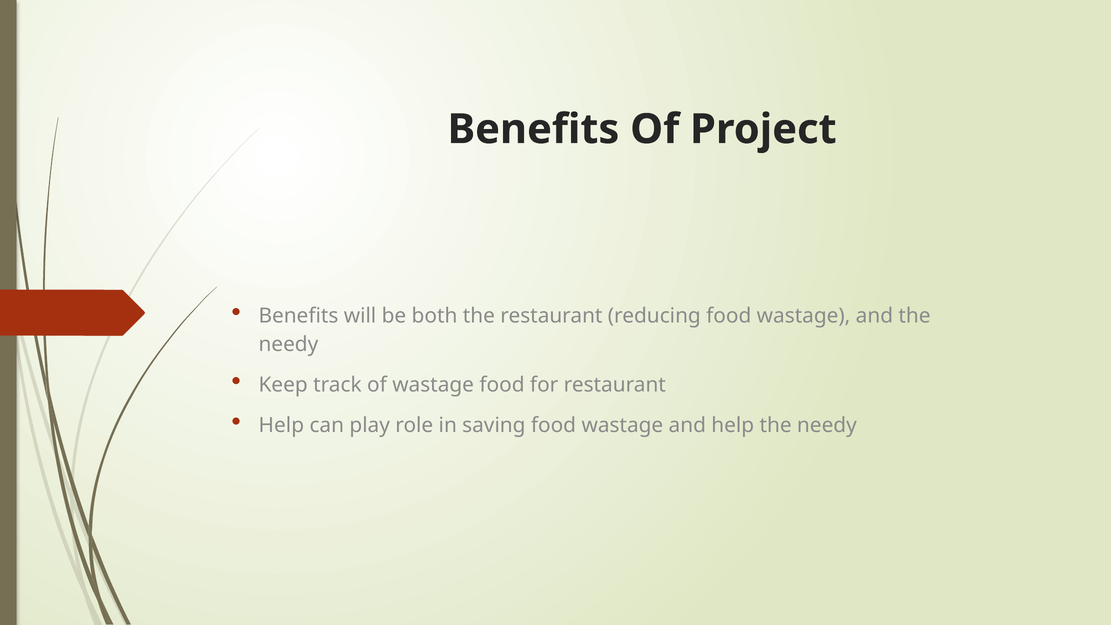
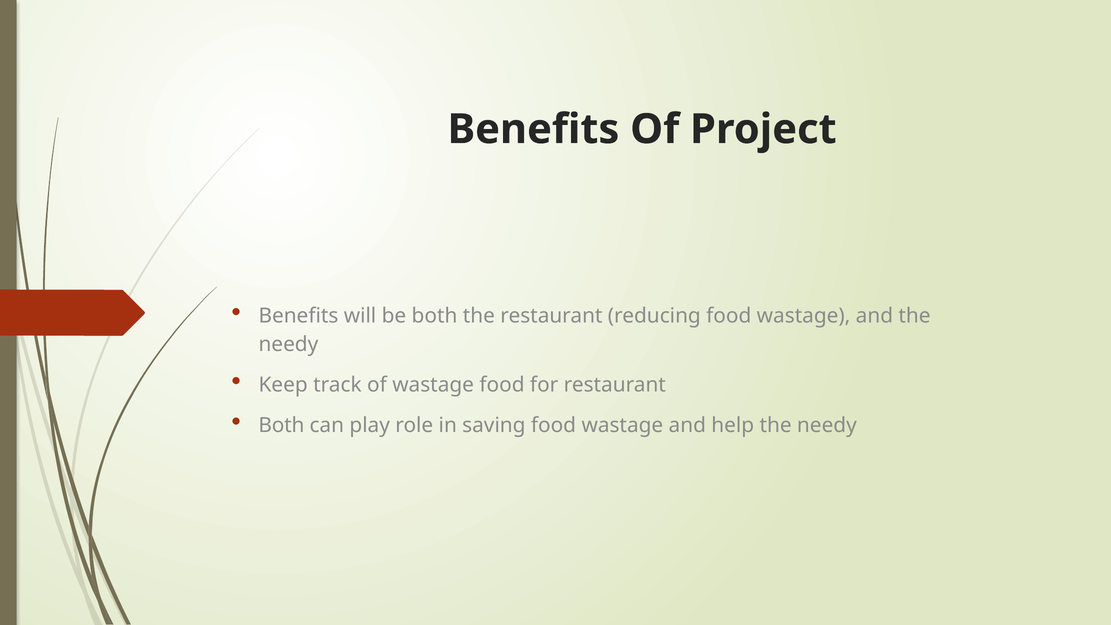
Help at (281, 425): Help -> Both
